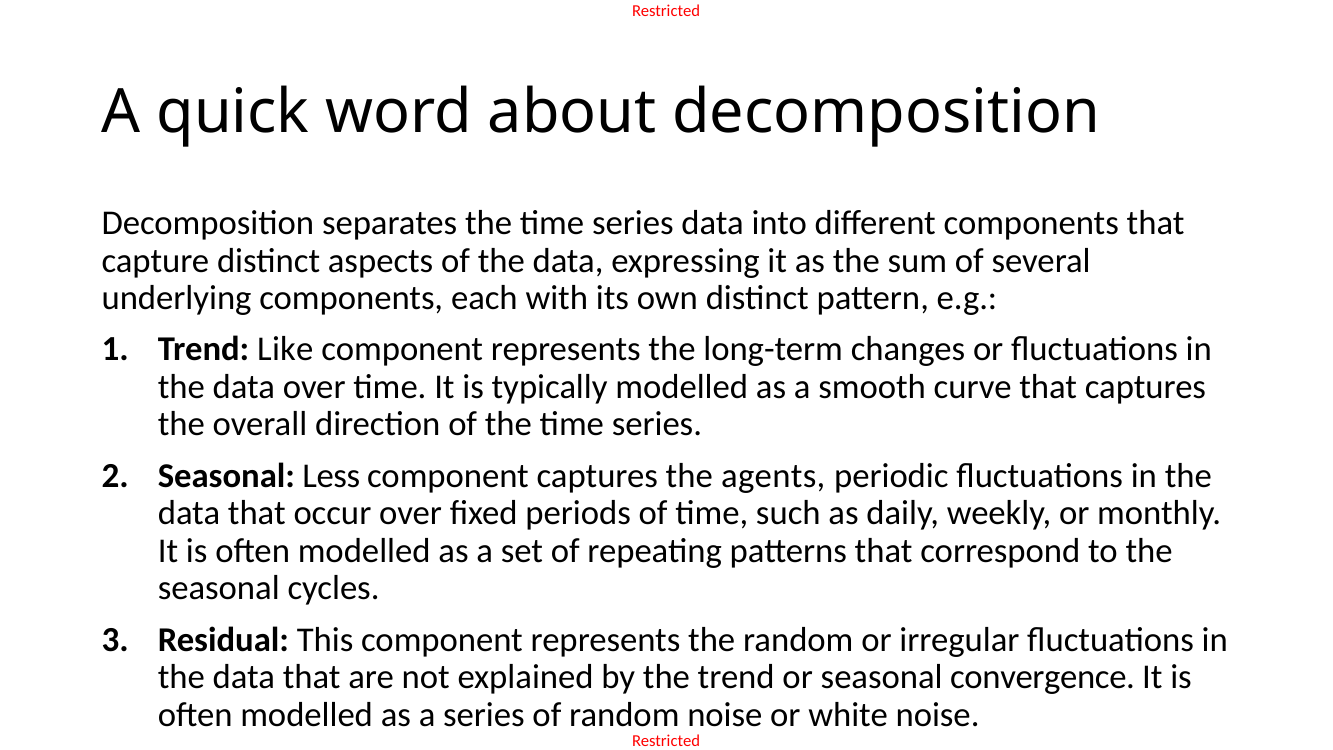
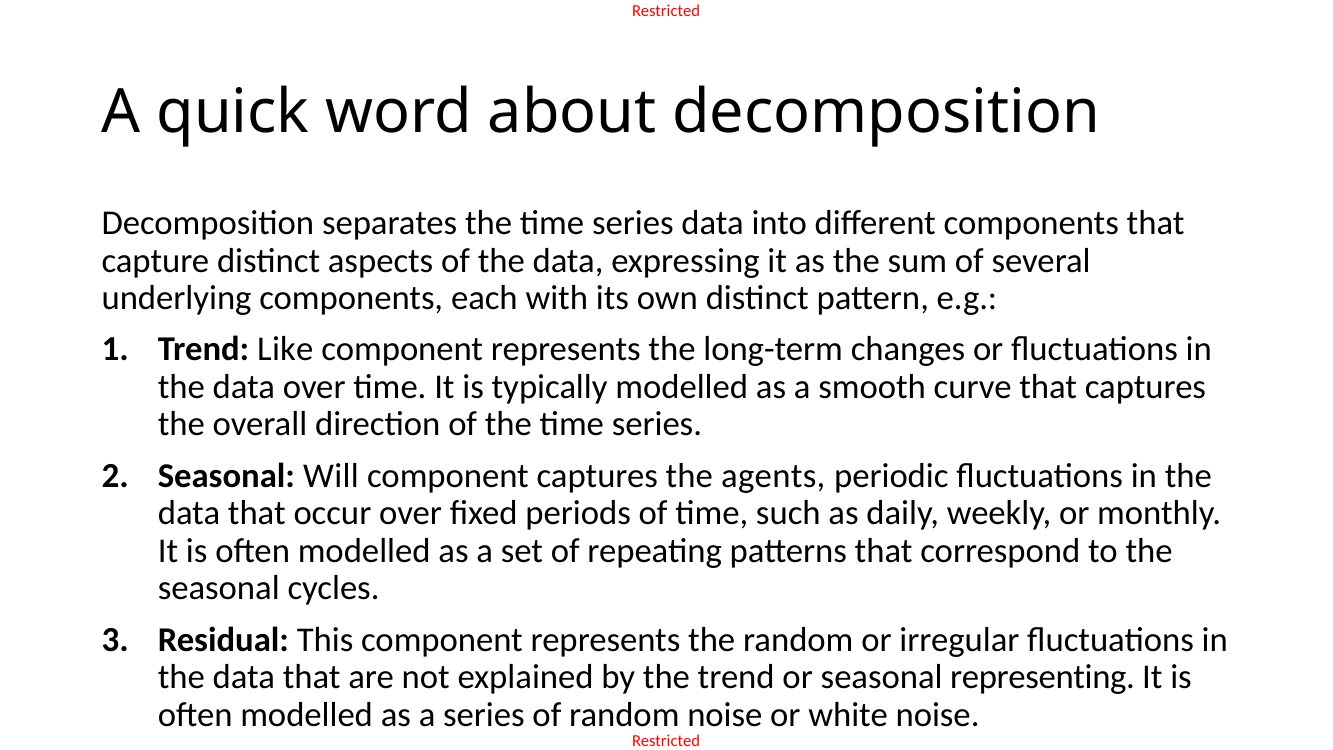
Less: Less -> Will
convergence: convergence -> representing
